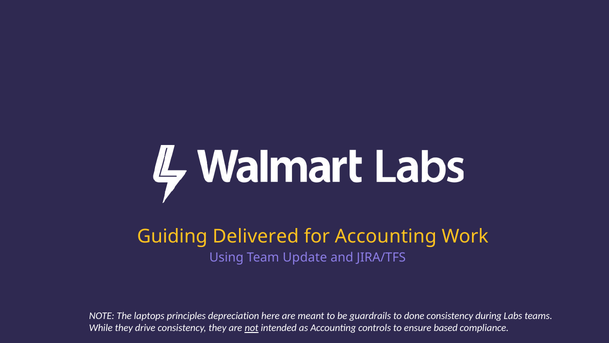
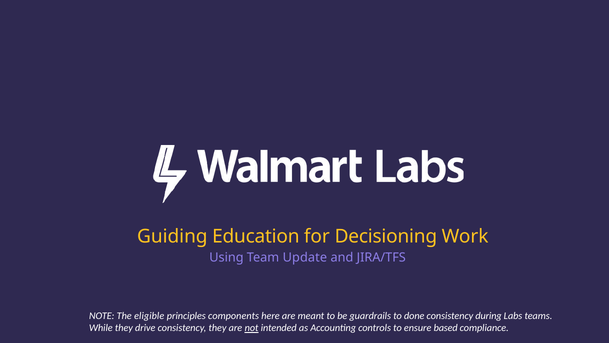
Delivered: Delivered -> Education
for Accounting: Accounting -> Decisioning
laptops: laptops -> eligible
depreciation: depreciation -> components
